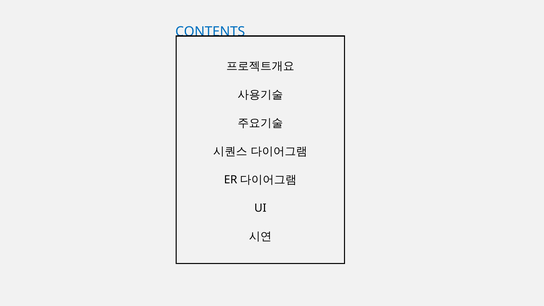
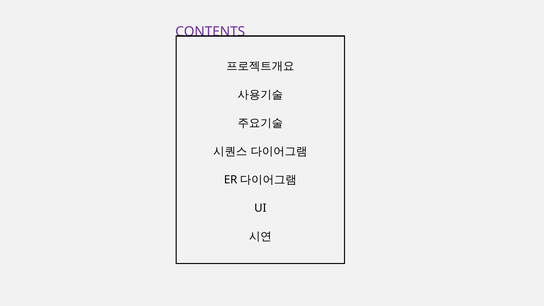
CONTENTS colour: blue -> purple
